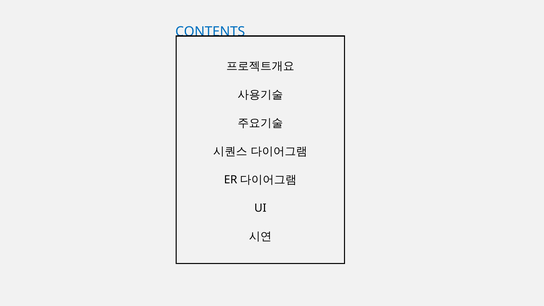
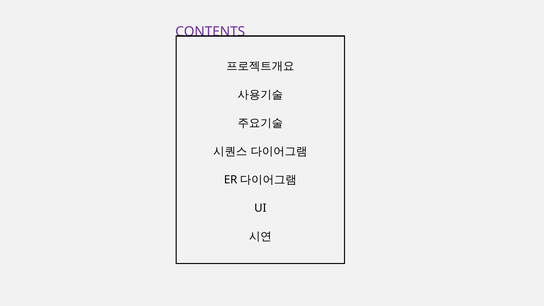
CONTENTS colour: blue -> purple
